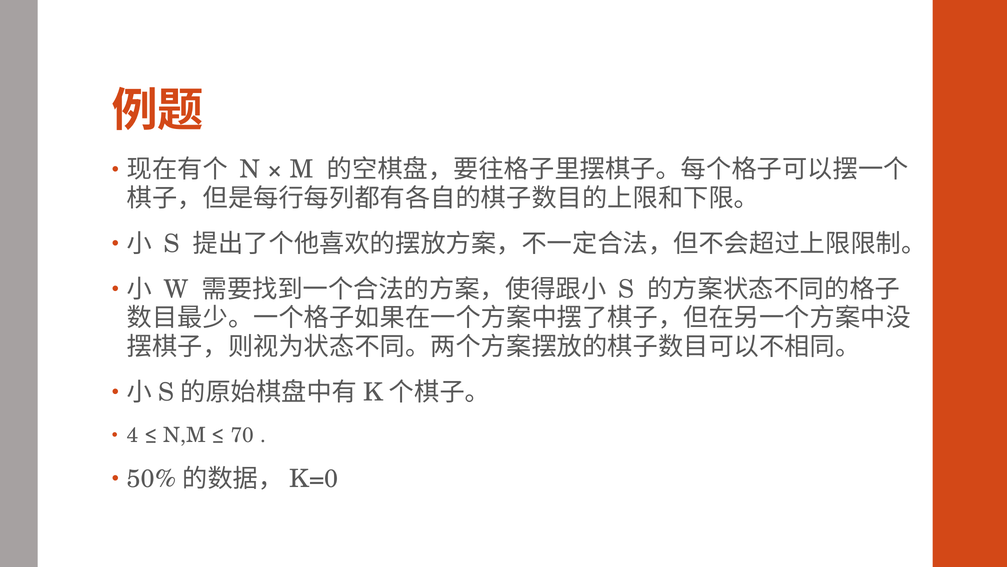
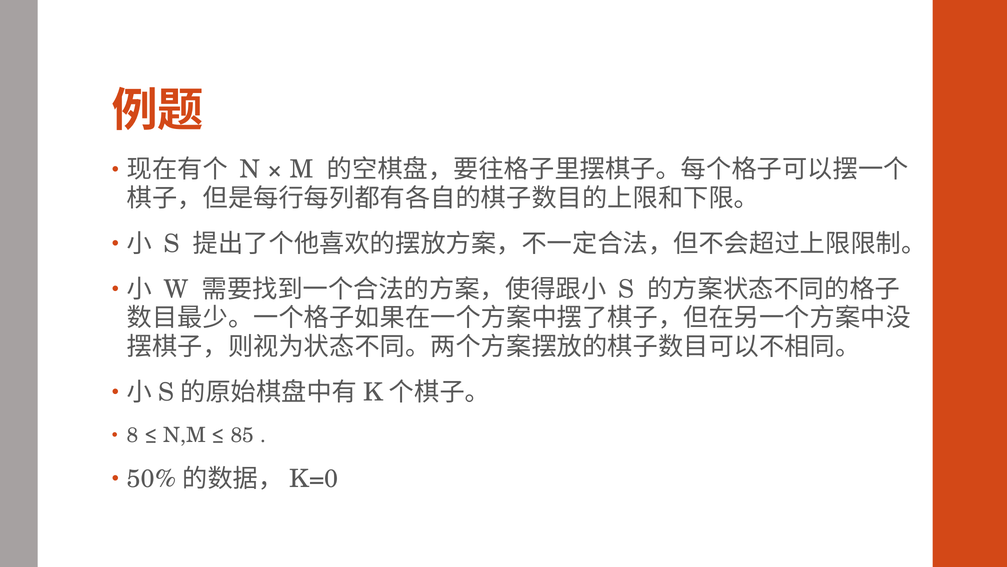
4: 4 -> 8
70: 70 -> 85
